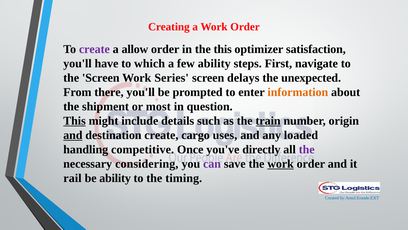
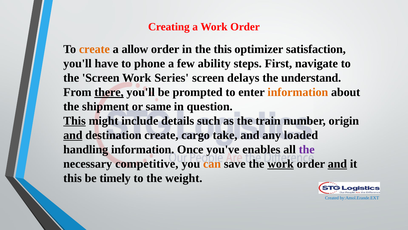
create at (94, 49) colour: purple -> orange
which: which -> phone
unexpected: unexpected -> understand
there underline: none -> present
most: most -> same
train underline: present -> none
uses: uses -> take
handling competitive: competitive -> information
directly: directly -> enables
considering: considering -> competitive
can colour: purple -> orange
and at (337, 164) underline: none -> present
rail at (72, 178): rail -> this
be ability: ability -> timely
timing: timing -> weight
